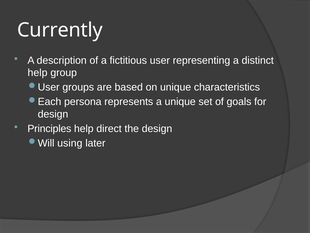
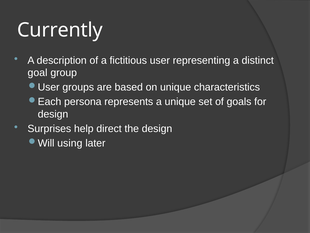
help at (38, 73): help -> goal
Principles: Principles -> Surprises
